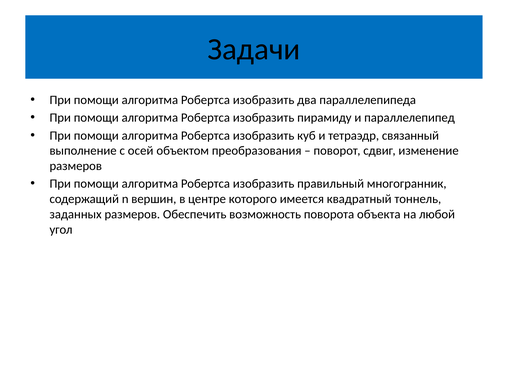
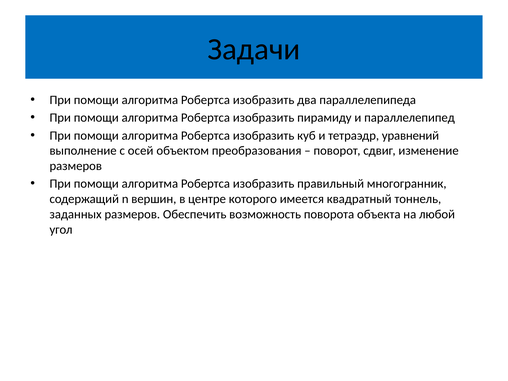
связанный: связанный -> уравнений
